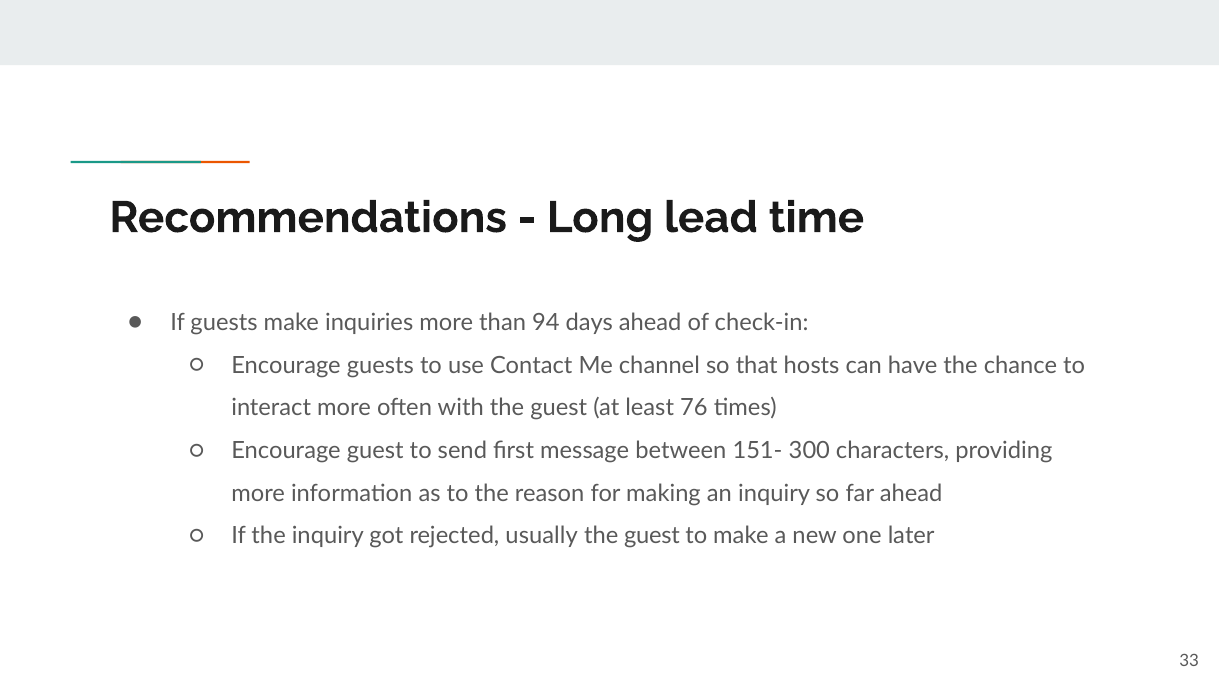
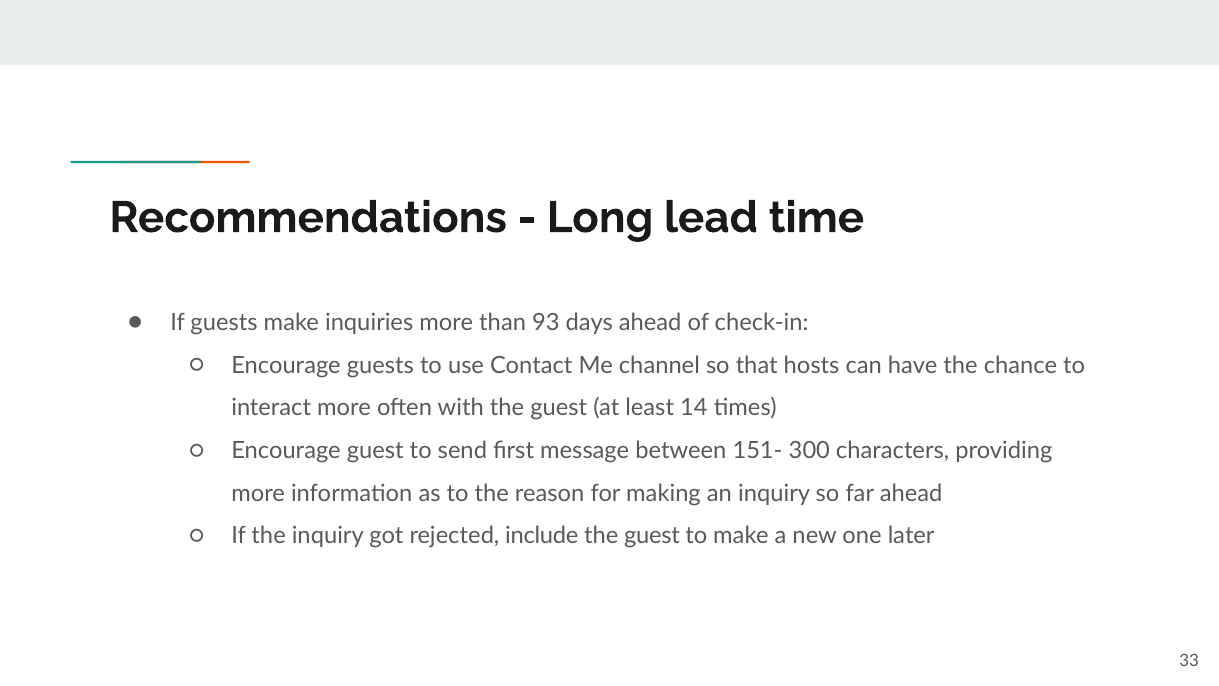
94: 94 -> 93
76: 76 -> 14
usually: usually -> include
